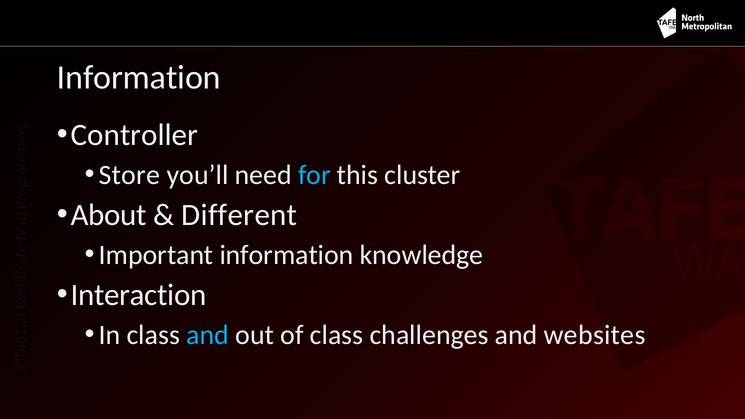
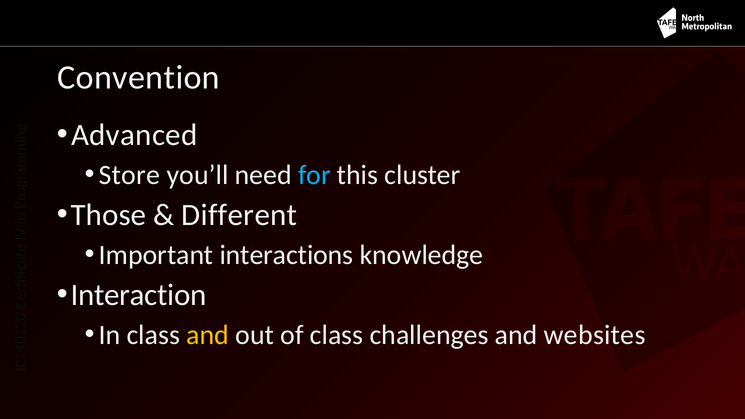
Information at (139, 78): Information -> Convention
Controller: Controller -> Advanced
About: About -> Those
Important information: information -> interactions
and at (208, 335) colour: light blue -> yellow
